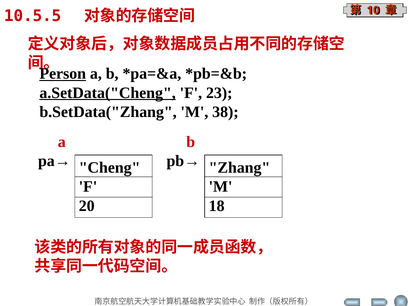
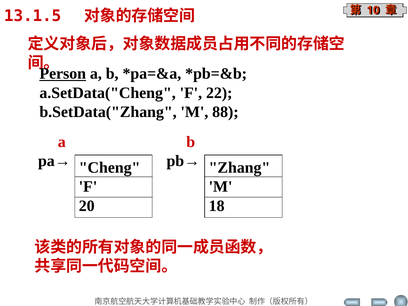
10.5.5: 10.5.5 -> 13.1.5
a.SetData("Cheng underline: present -> none
23: 23 -> 22
38: 38 -> 88
